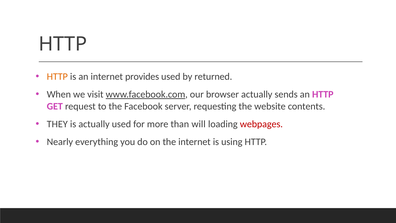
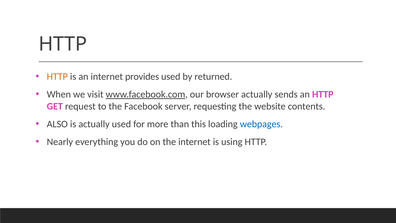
THEY: THEY -> ALSO
will: will -> this
webpages colour: red -> blue
